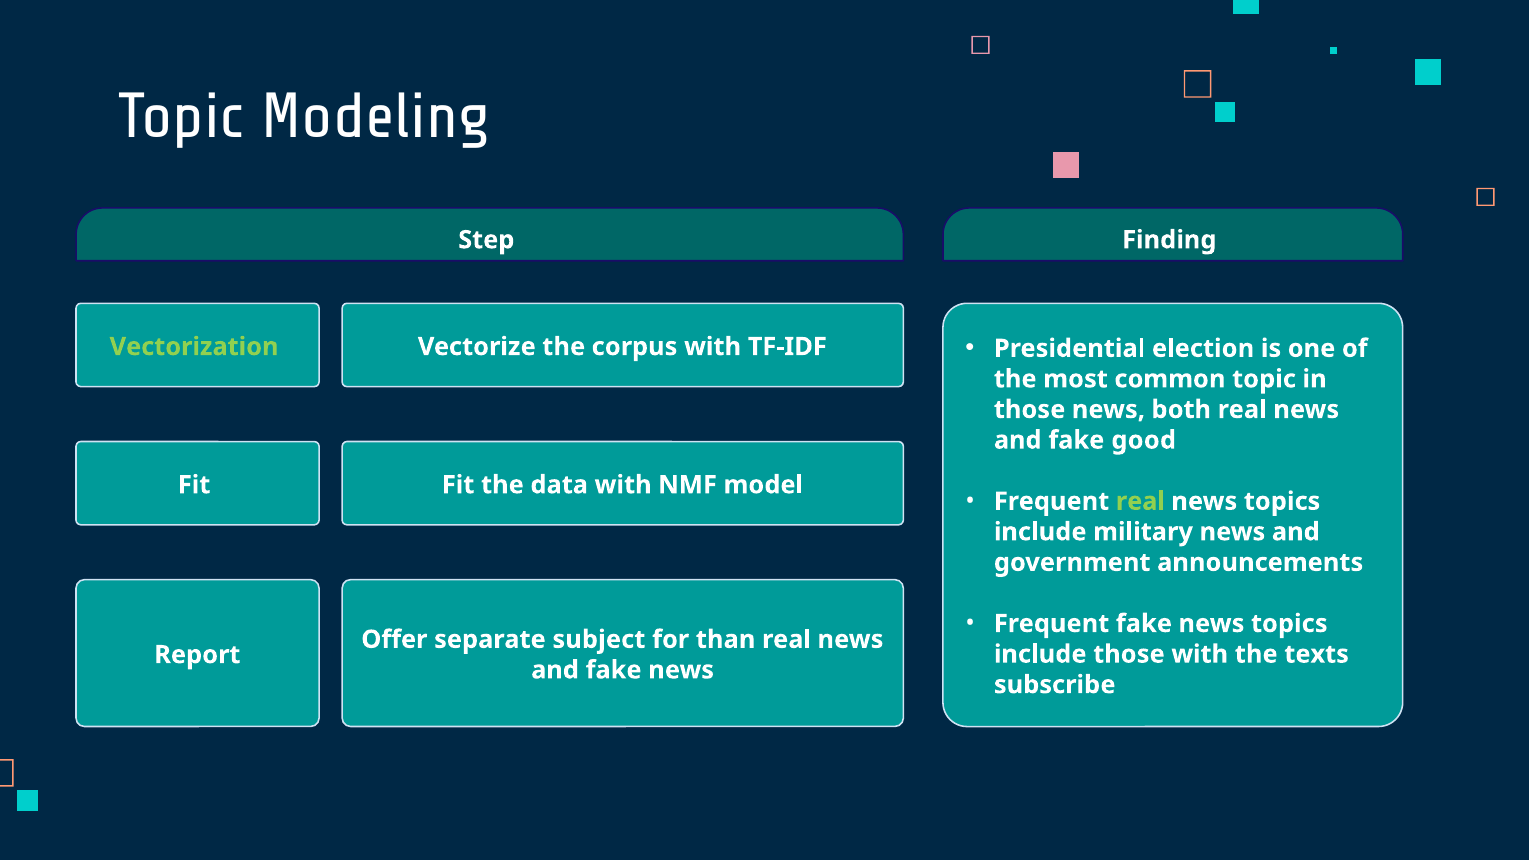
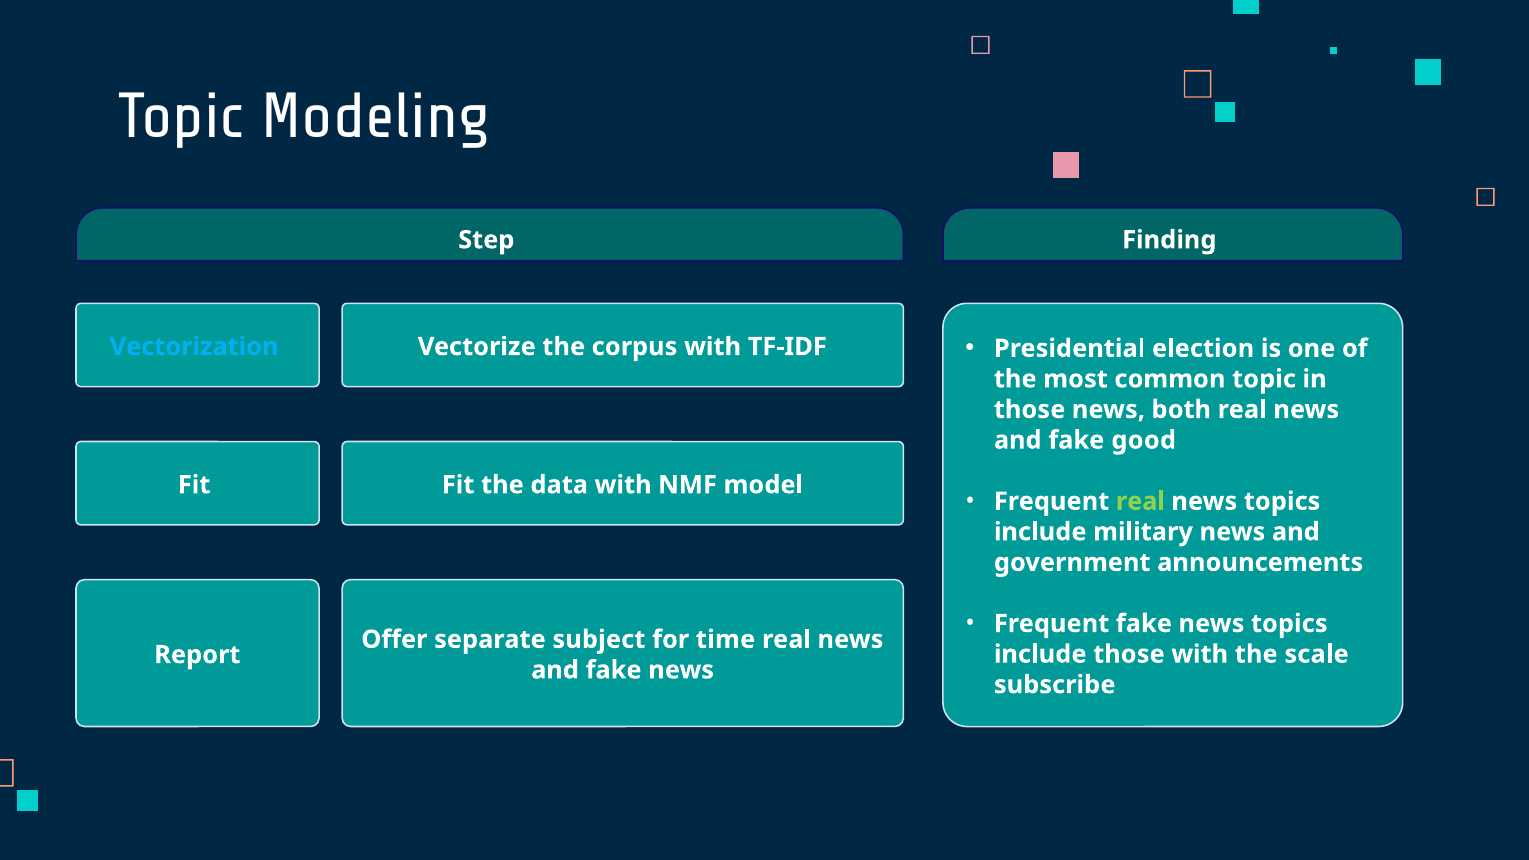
Vectorization colour: light green -> light blue
than: than -> time
texts: texts -> scale
